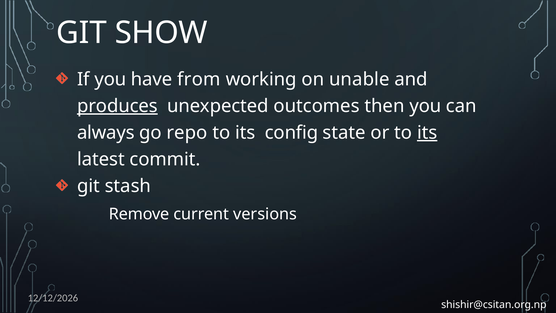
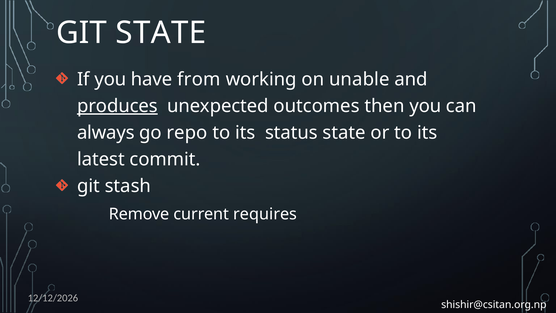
GIT SHOW: SHOW -> STATE
config: config -> status
its at (427, 133) underline: present -> none
versions: versions -> requires
